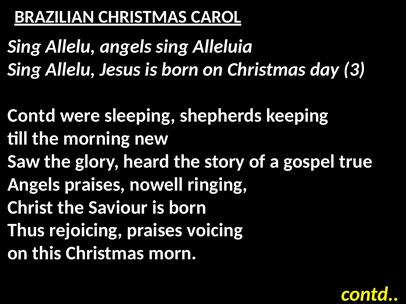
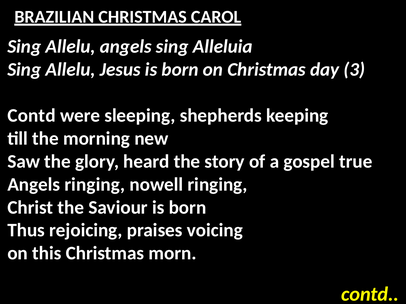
Angels praises: praises -> ringing
